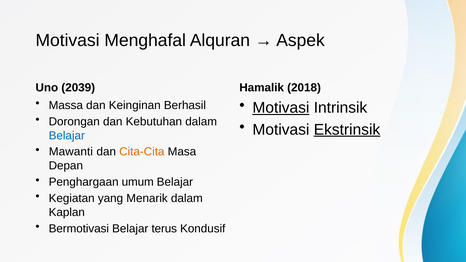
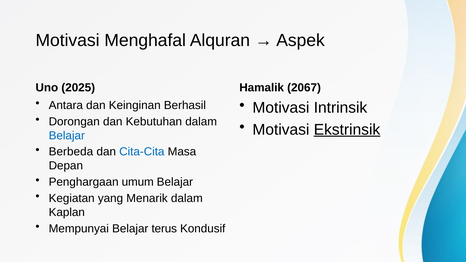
2039: 2039 -> 2025
2018: 2018 -> 2067
Massa: Massa -> Antara
Motivasi at (281, 108) underline: present -> none
Mawanti: Mawanti -> Berbeda
Cita-Cita colour: orange -> blue
Bermotivasi: Bermotivasi -> Mempunyai
